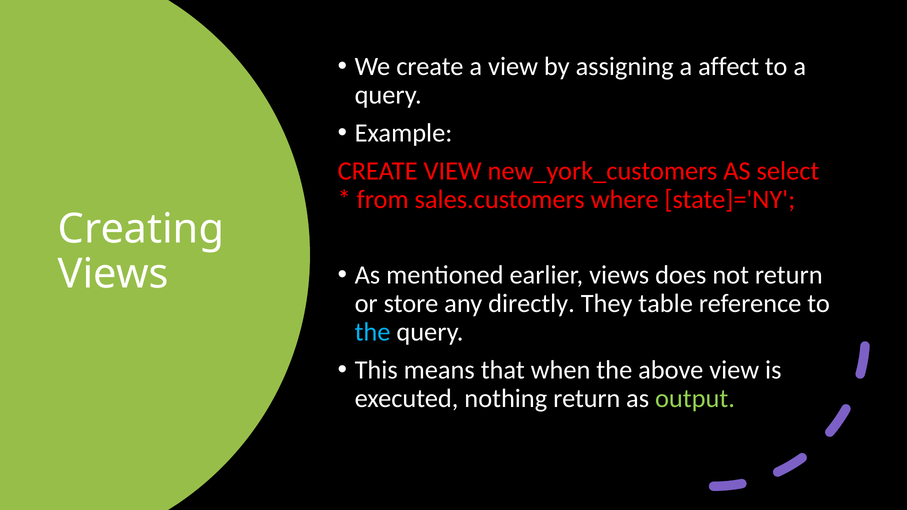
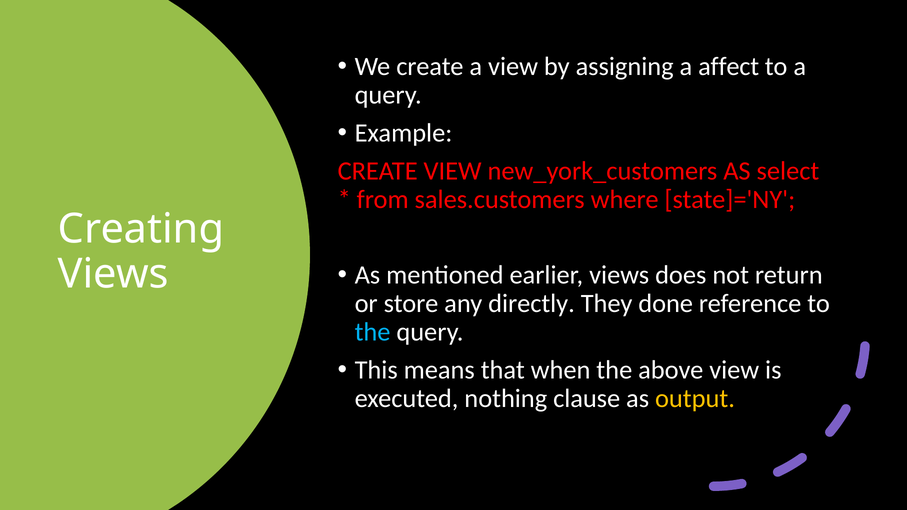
table: table -> done
nothing return: return -> clause
output colour: light green -> yellow
